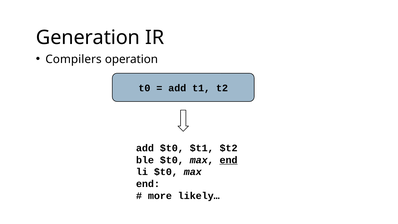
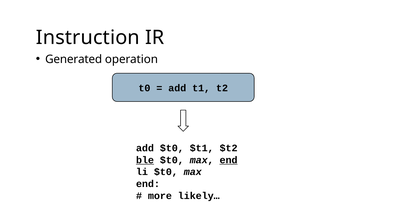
Generation: Generation -> Instruction
Compilers: Compilers -> Generated
ble underline: none -> present
